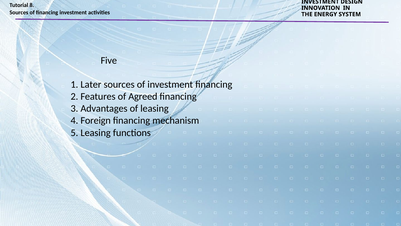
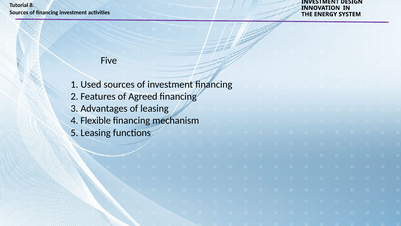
Later: Later -> Used
Foreign: Foreign -> Flexible
